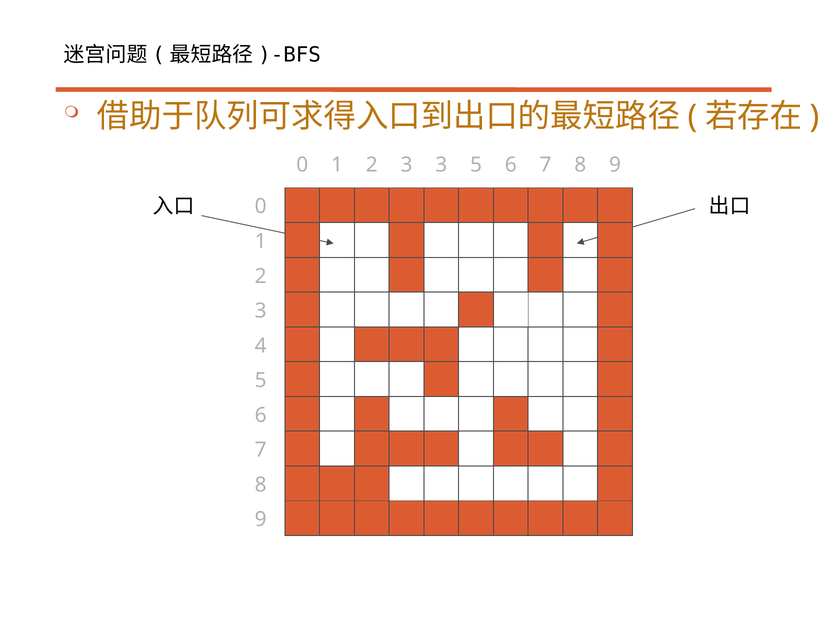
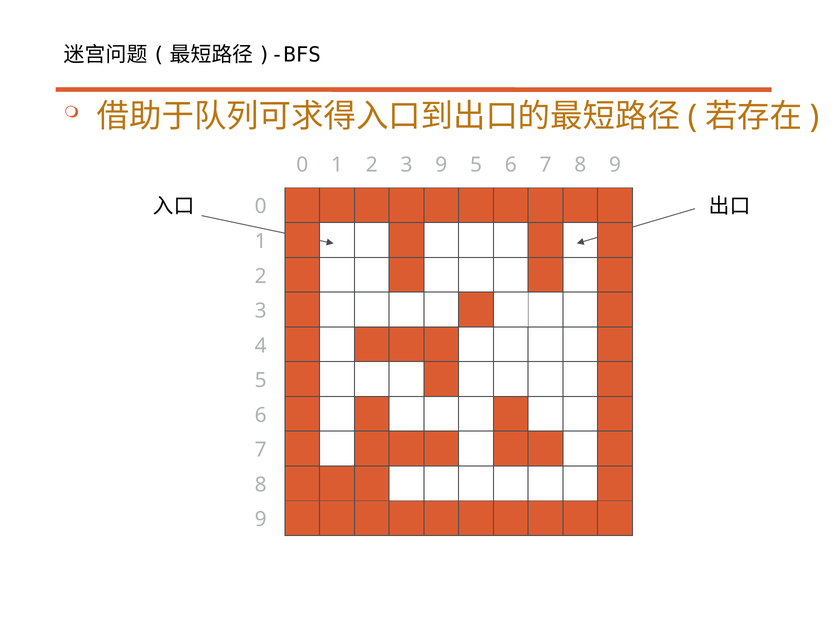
3 3: 3 -> 9
